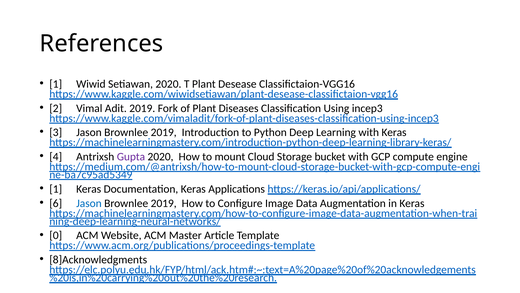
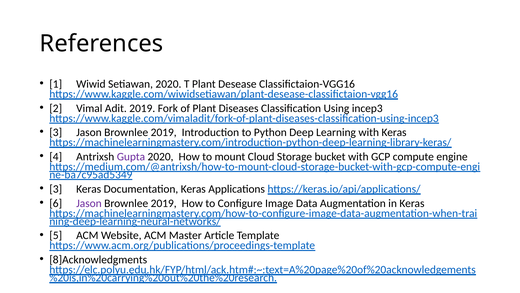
1 at (56, 189): 1 -> 3
Jason at (89, 203) colour: blue -> purple
0: 0 -> 5
